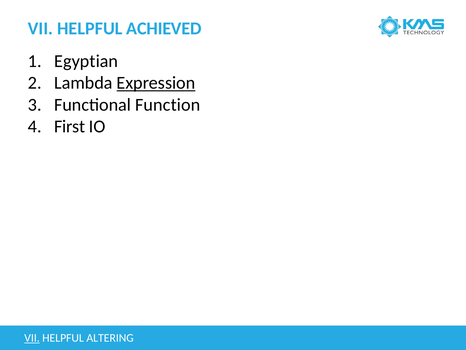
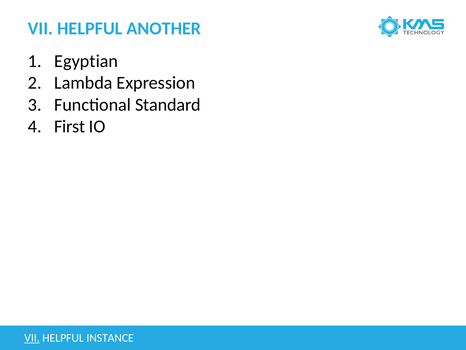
ACHIEVED: ACHIEVED -> ANOTHER
Expression underline: present -> none
Function: Function -> Standard
ALTERING: ALTERING -> INSTANCE
